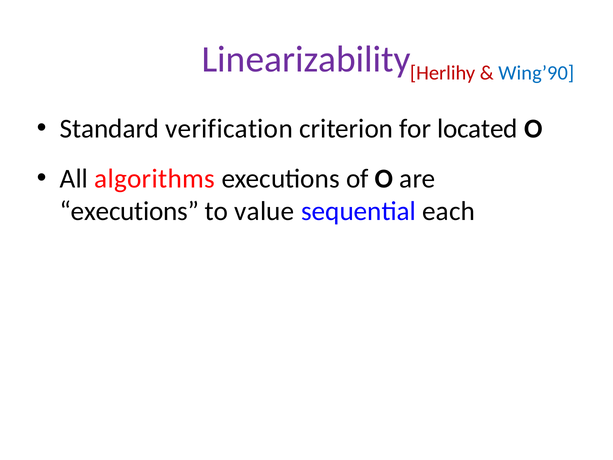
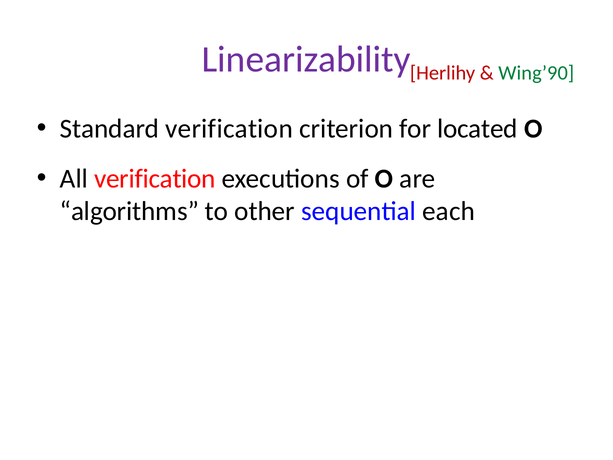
Wing’90 colour: blue -> green
All algorithms: algorithms -> verification
executions at (129, 211): executions -> algorithms
value: value -> other
